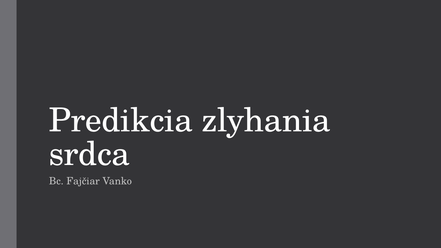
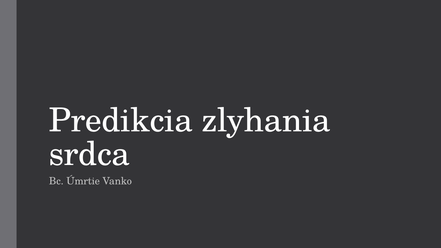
Fajčiar: Fajčiar -> Úmrtie
